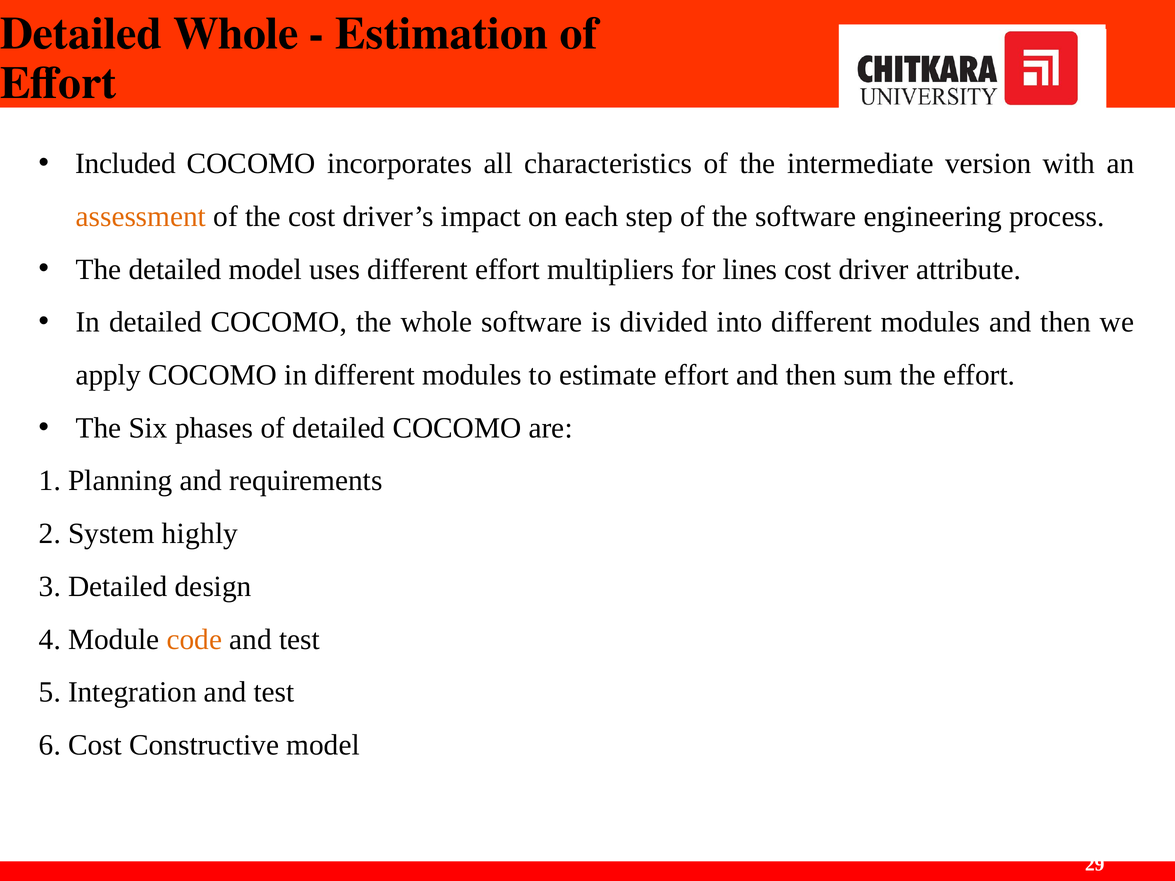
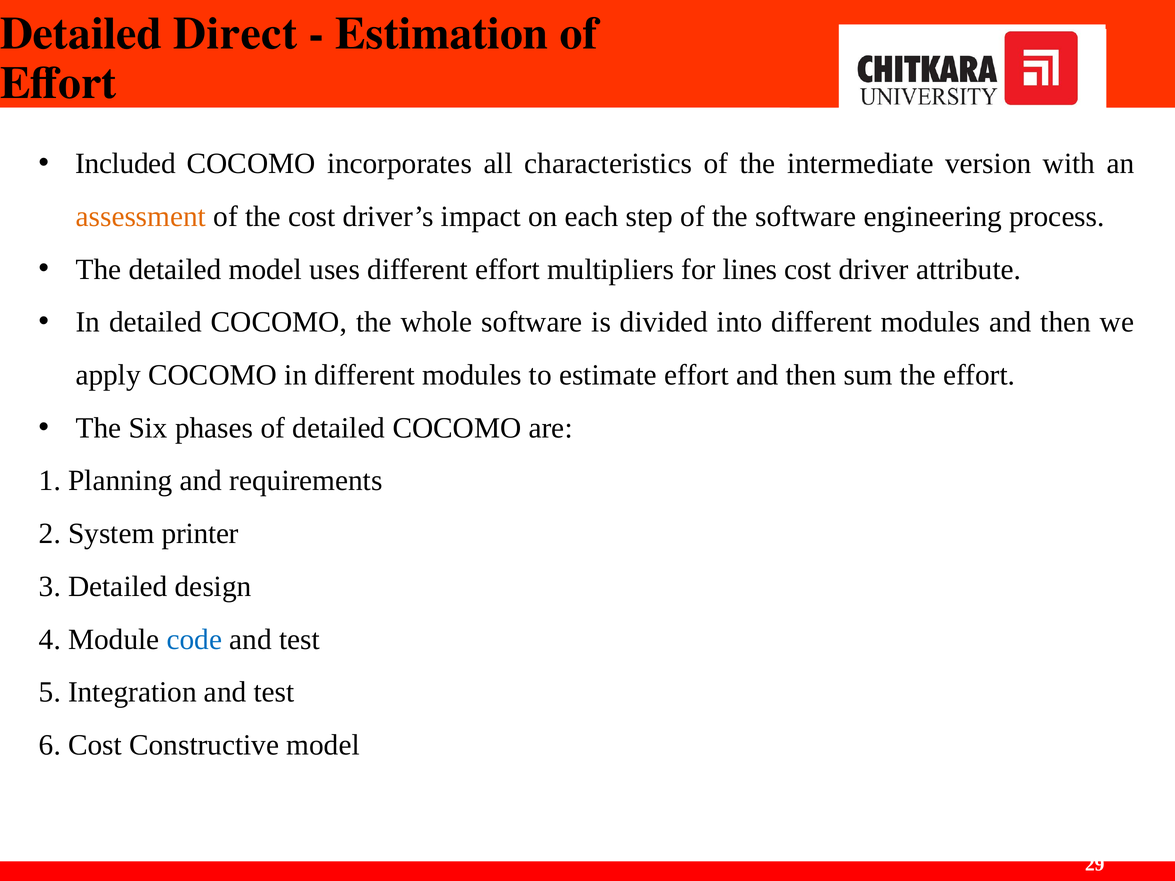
Detailed Whole: Whole -> Direct
highly: highly -> printer
code colour: orange -> blue
